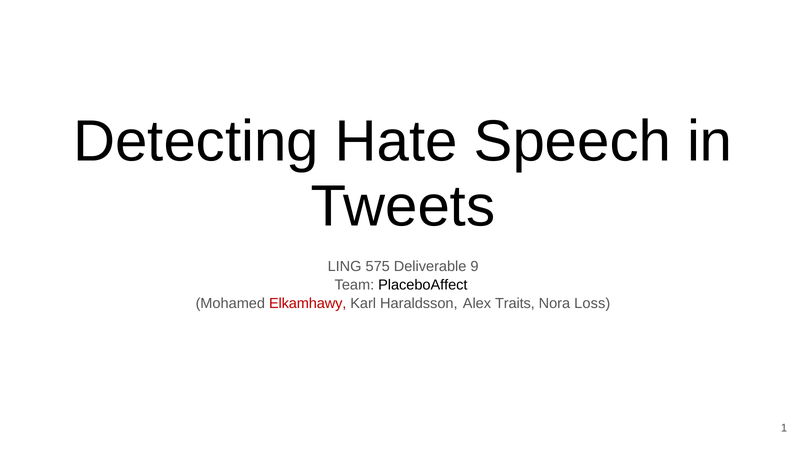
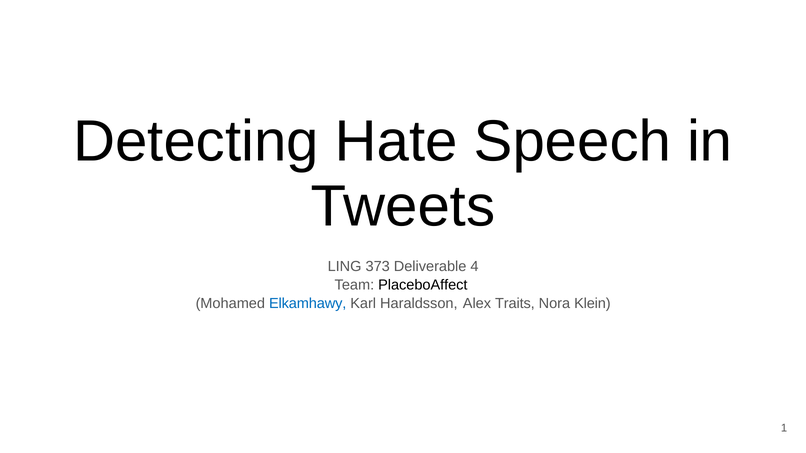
575: 575 -> 373
9: 9 -> 4
Elkamhawy colour: red -> blue
Loss: Loss -> Klein
